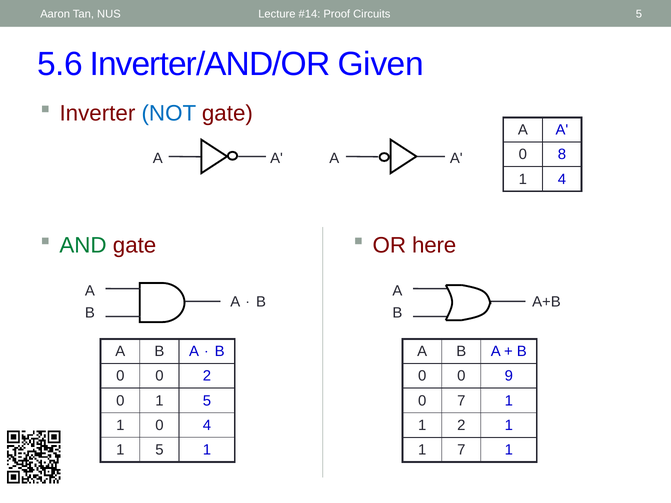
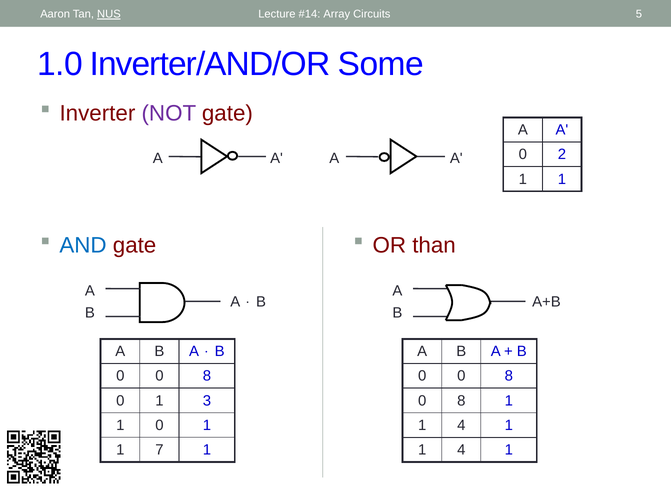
NUS underline: none -> present
Proof: Proof -> Array
5.6: 5.6 -> 1.0
Given: Given -> Some
NOT colour: blue -> purple
8: 8 -> 2
4 at (562, 179): 4 -> 1
AND colour: green -> blue
here: here -> than
2 at (207, 376): 2 -> 8
9 at (509, 376): 9 -> 8
0 1 5: 5 -> 3
7 at (461, 401): 7 -> 8
1 0 4: 4 -> 1
2 at (461, 425): 2 -> 4
5 at (159, 450): 5 -> 7
7 at (461, 450): 7 -> 4
